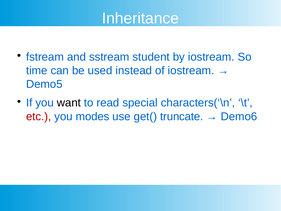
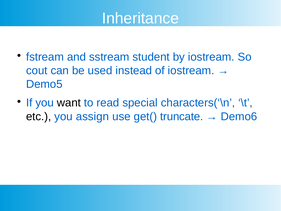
time: time -> cout
etc colour: red -> black
modes: modes -> assign
